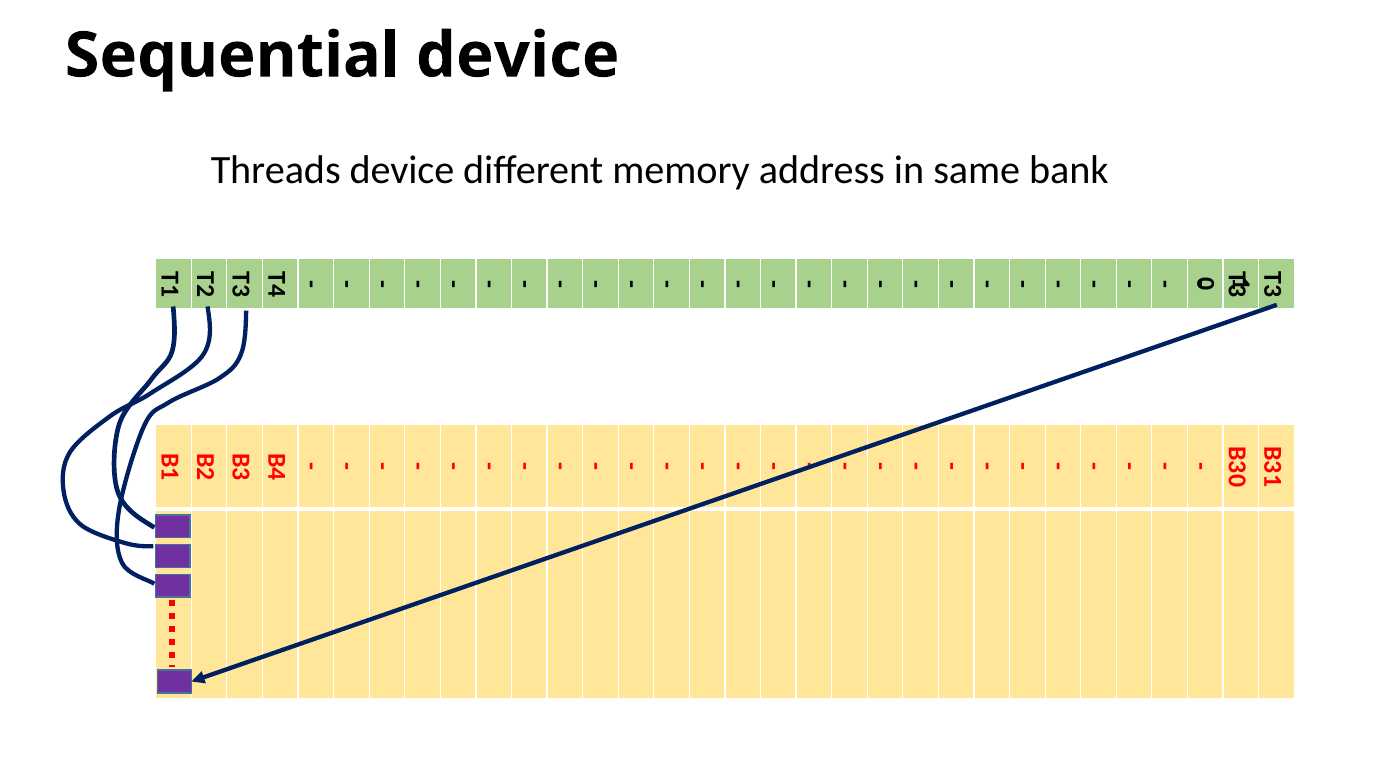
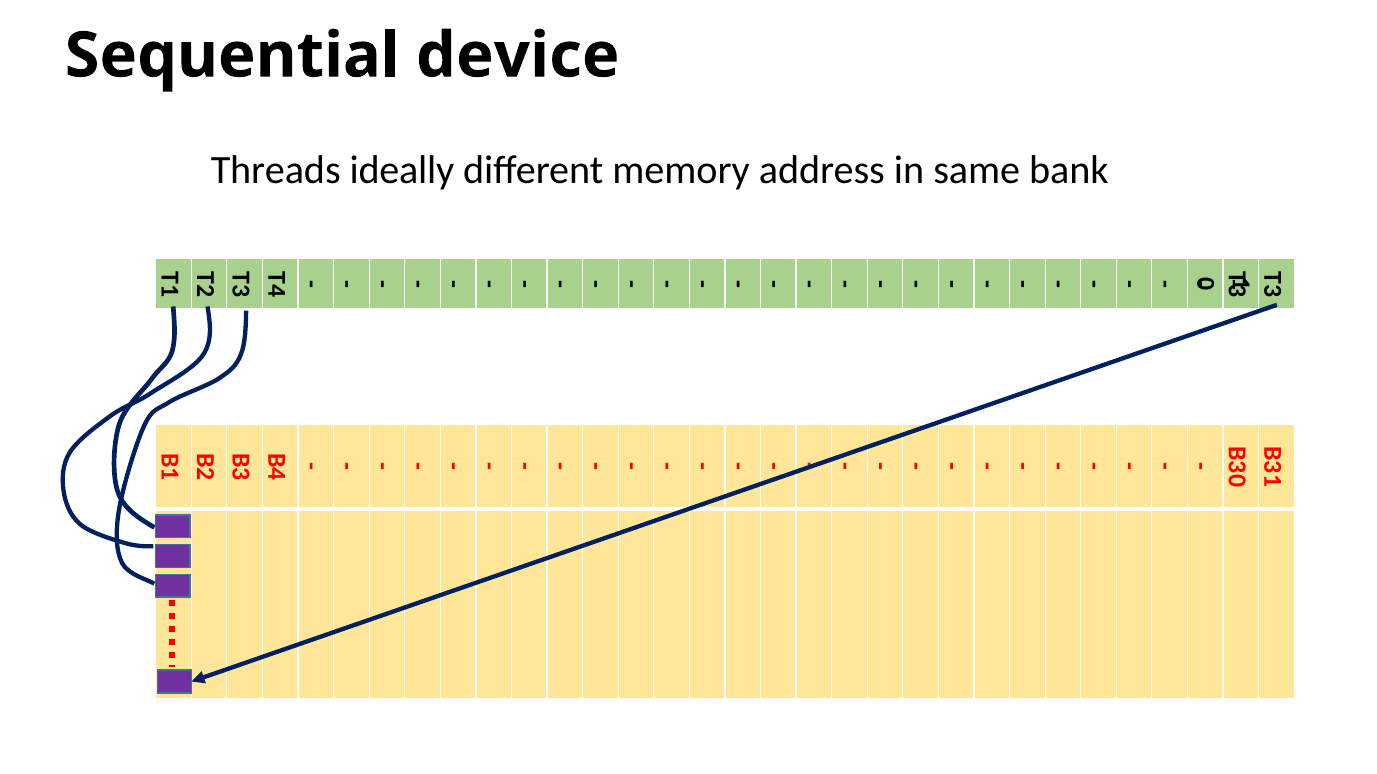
Threads device: device -> ideally
